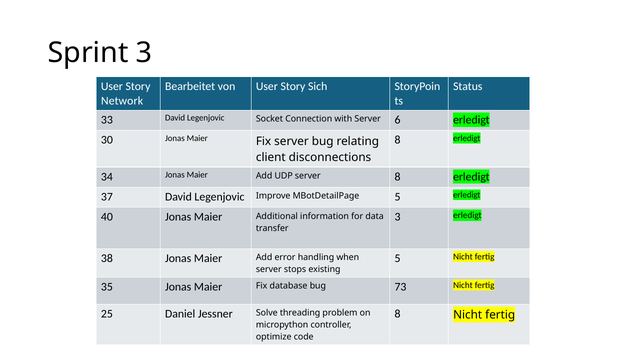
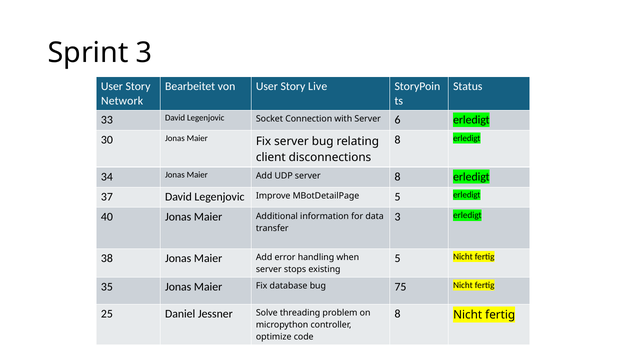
Sich: Sich -> Live
73: 73 -> 75
